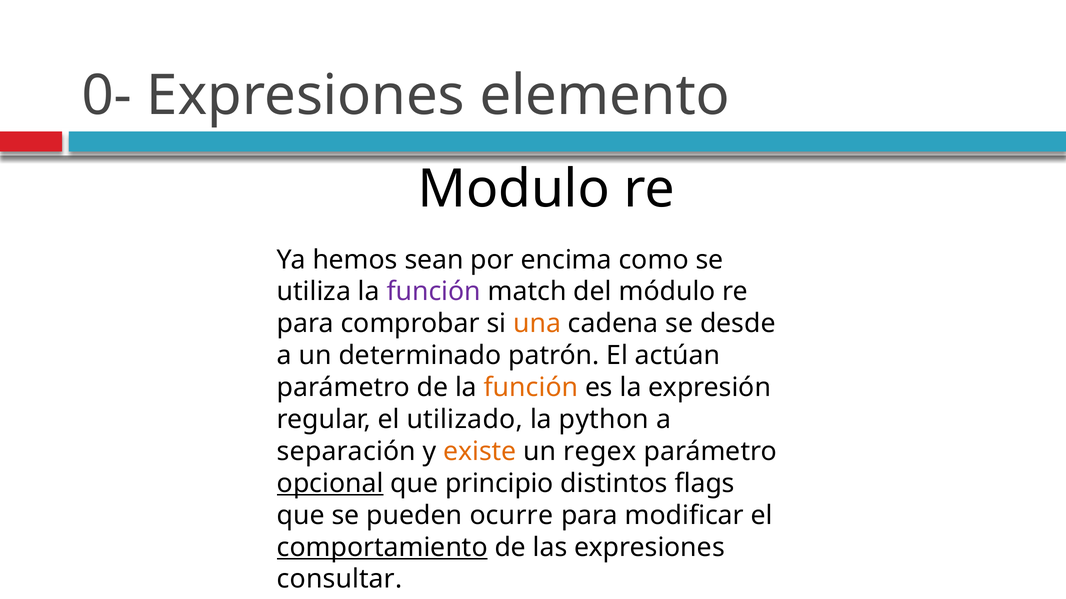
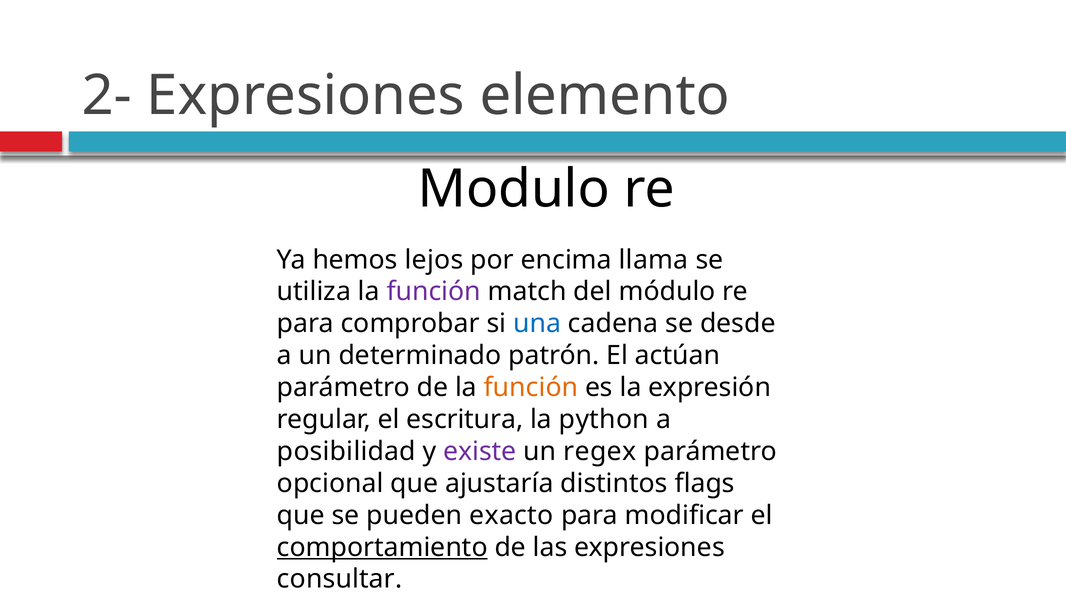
0-: 0- -> 2-
sean: sean -> lejos
como: como -> llama
una colour: orange -> blue
utilizado: utilizado -> escritura
separación: separación -> posibilidad
existe colour: orange -> purple
opcional underline: present -> none
principio: principio -> ajustaría
ocurre: ocurre -> exacto
